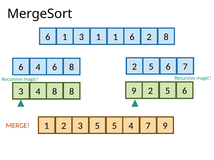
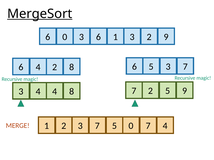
MergeSort underline: none -> present
6 1: 1 -> 0
3 1: 1 -> 6
1 6: 6 -> 3
2 8: 8 -> 9
4 6: 6 -> 2
8 2: 2 -> 6
6 at (168, 67): 6 -> 3
4 8: 8 -> 4
8 9: 9 -> 7
6 at (185, 91): 6 -> 9
2 3 5: 5 -> 7
5 4: 4 -> 0
7 9: 9 -> 4
